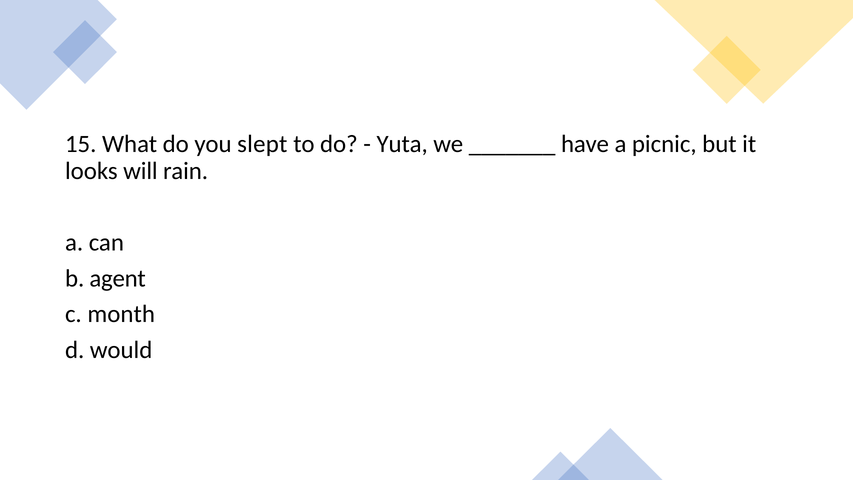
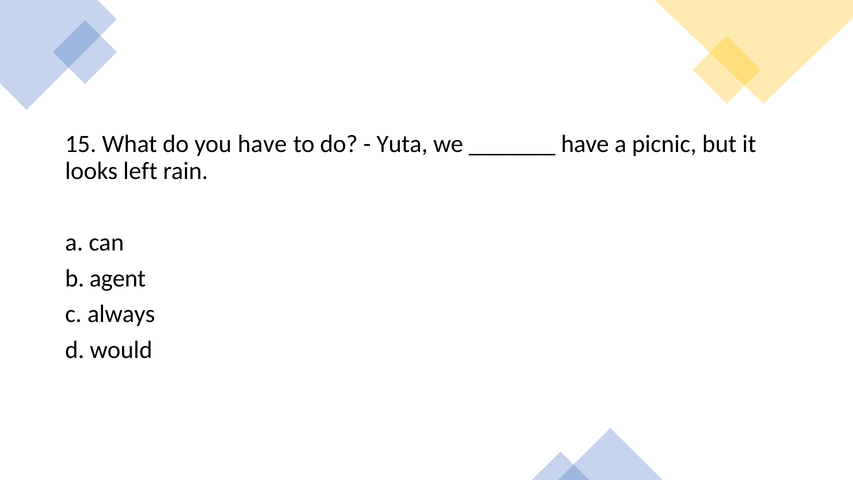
you slept: slept -> have
will: will -> left
month: month -> always
